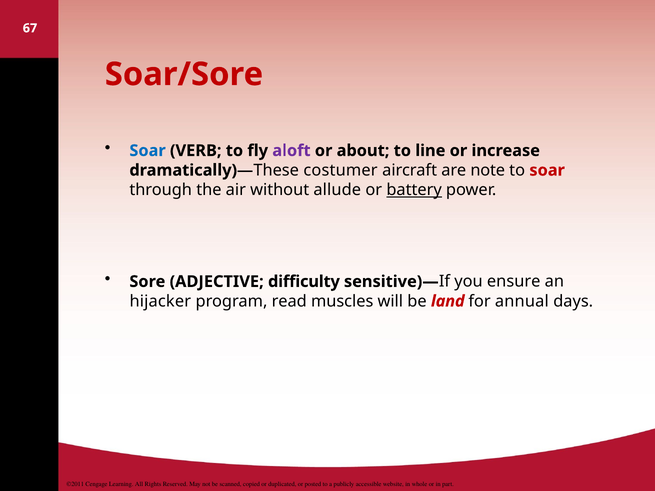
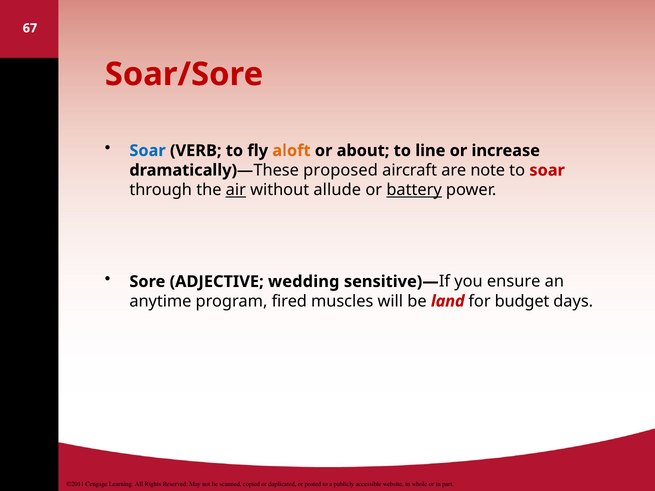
aloft colour: purple -> orange
costumer: costumer -> proposed
air underline: none -> present
difficulty: difficulty -> wedding
hijacker: hijacker -> anytime
read: read -> fired
annual: annual -> budget
